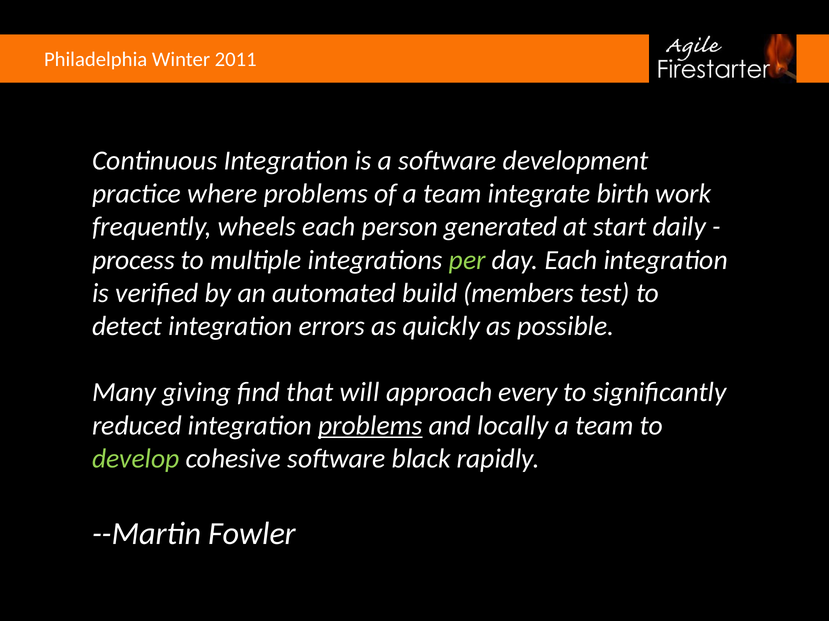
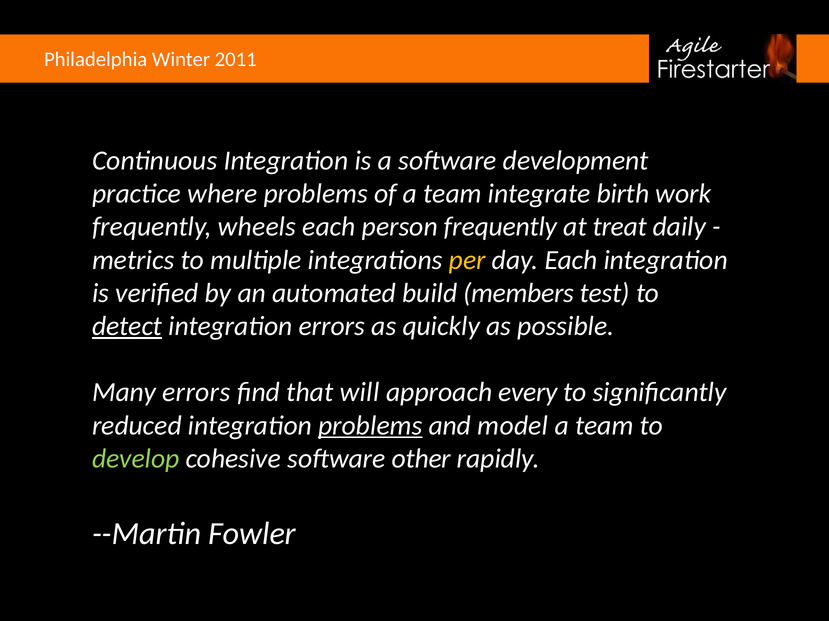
person generated: generated -> frequently
start: start -> treat
process: process -> metrics
per colour: light green -> yellow
detect underline: none -> present
Many giving: giving -> errors
locally: locally -> model
black: black -> other
